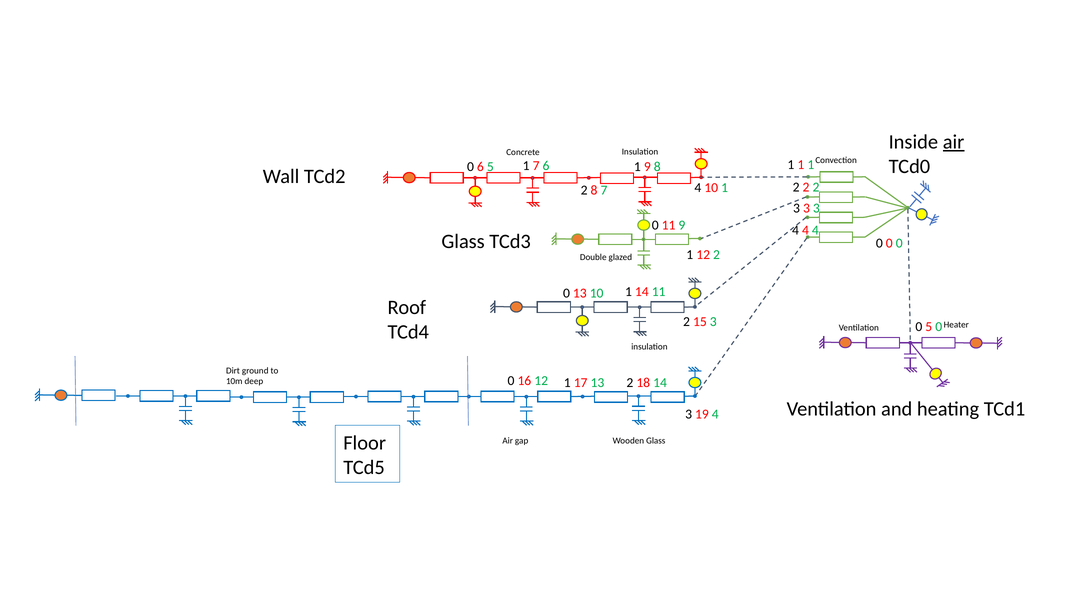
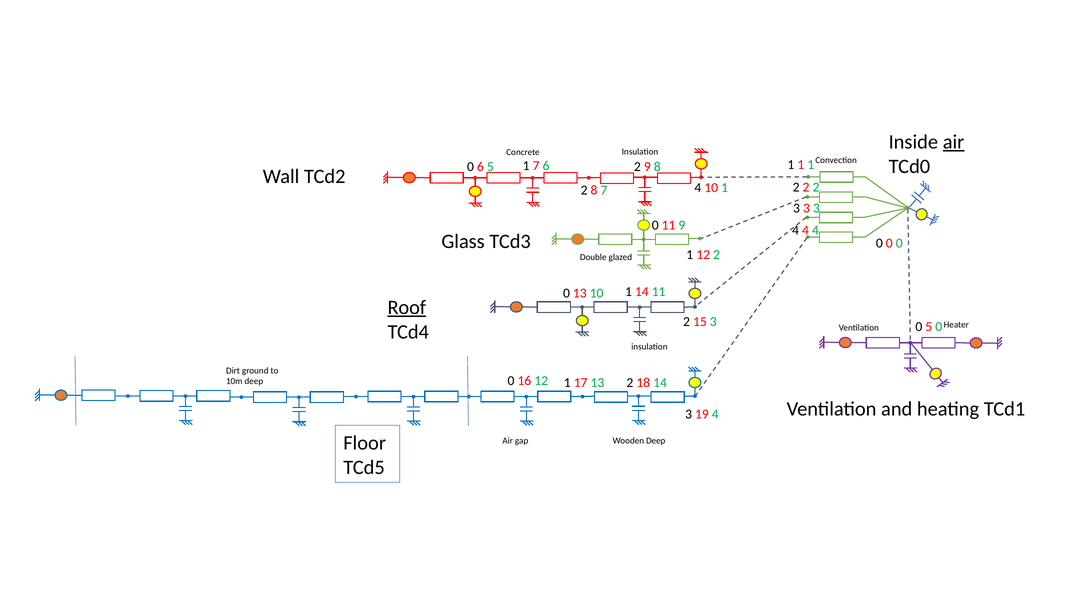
6 1: 1 -> 2
Roof underline: none -> present
Wooden Glass: Glass -> Deep
